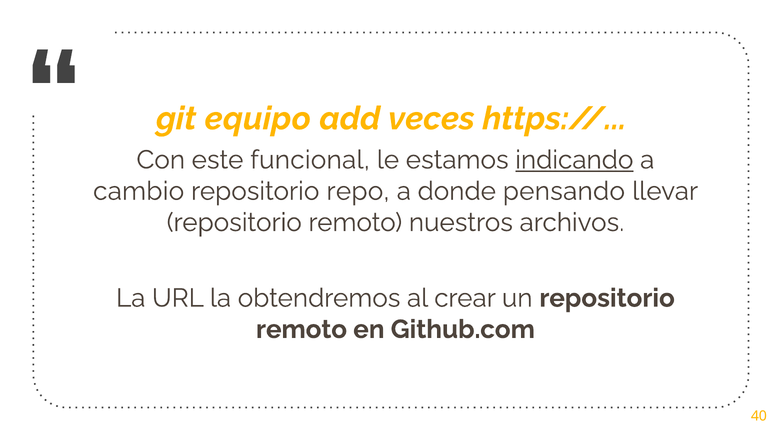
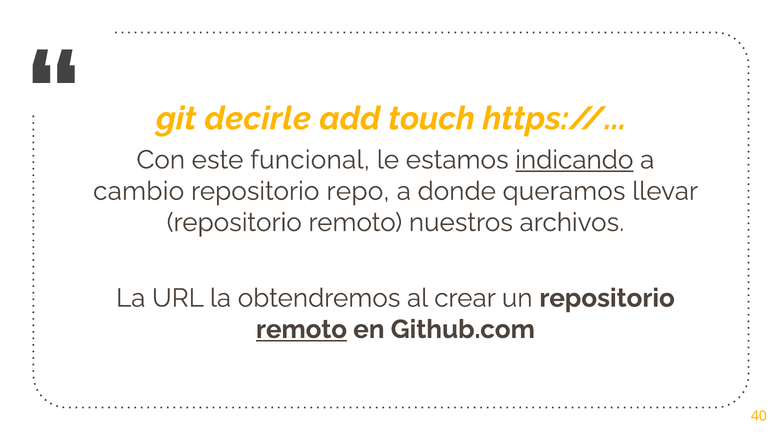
equipo: equipo -> decirle
veces: veces -> touch
pensando: pensando -> queramos
remoto at (302, 329) underline: none -> present
